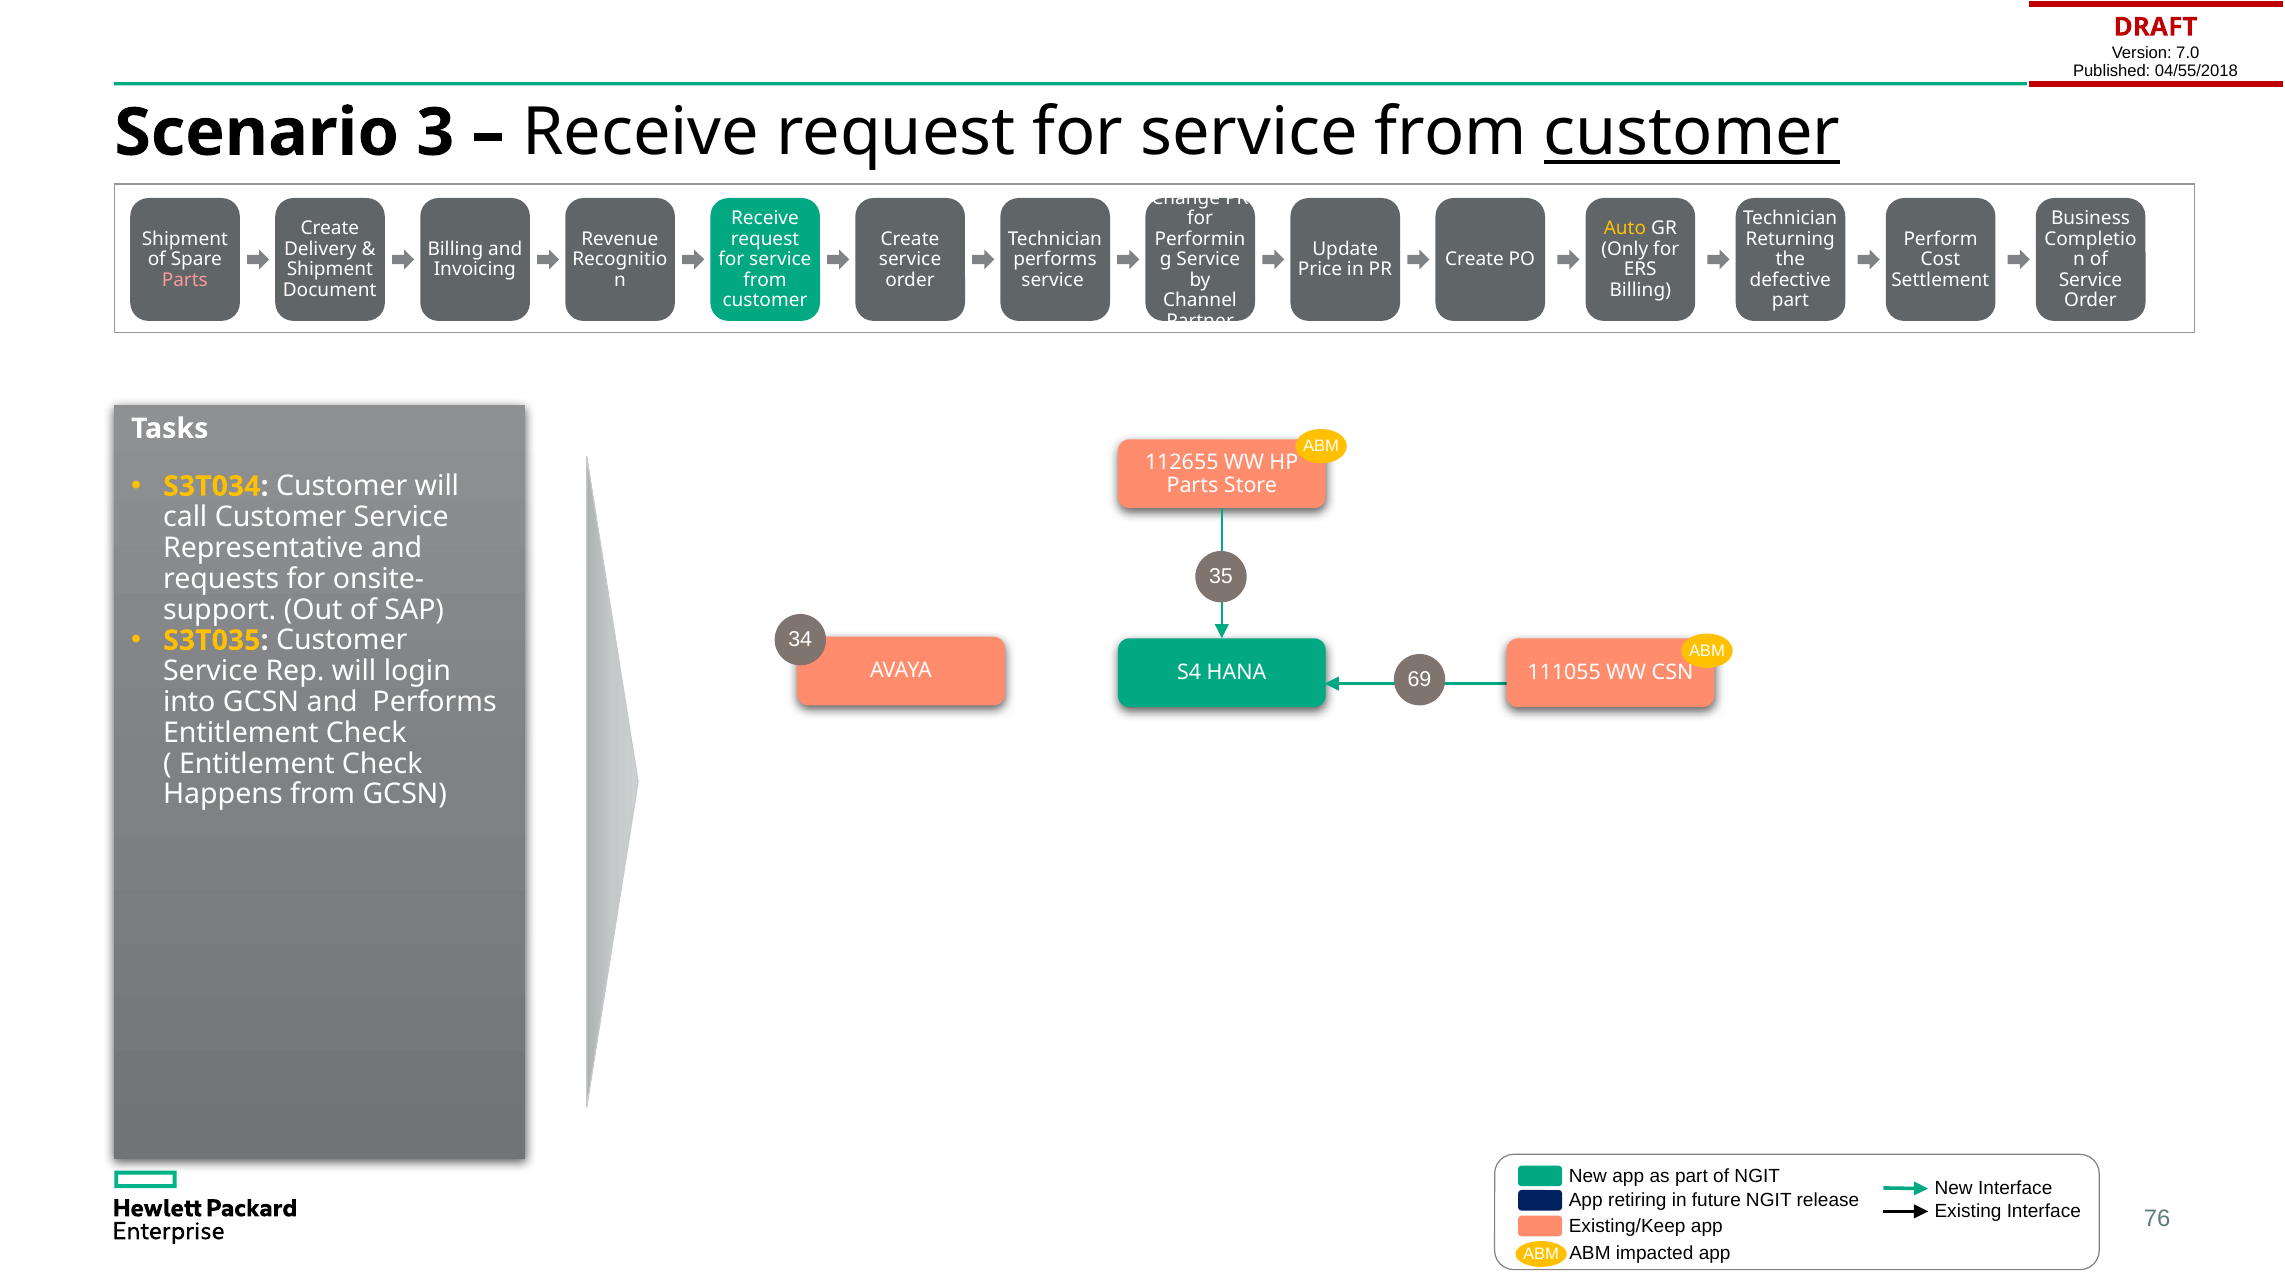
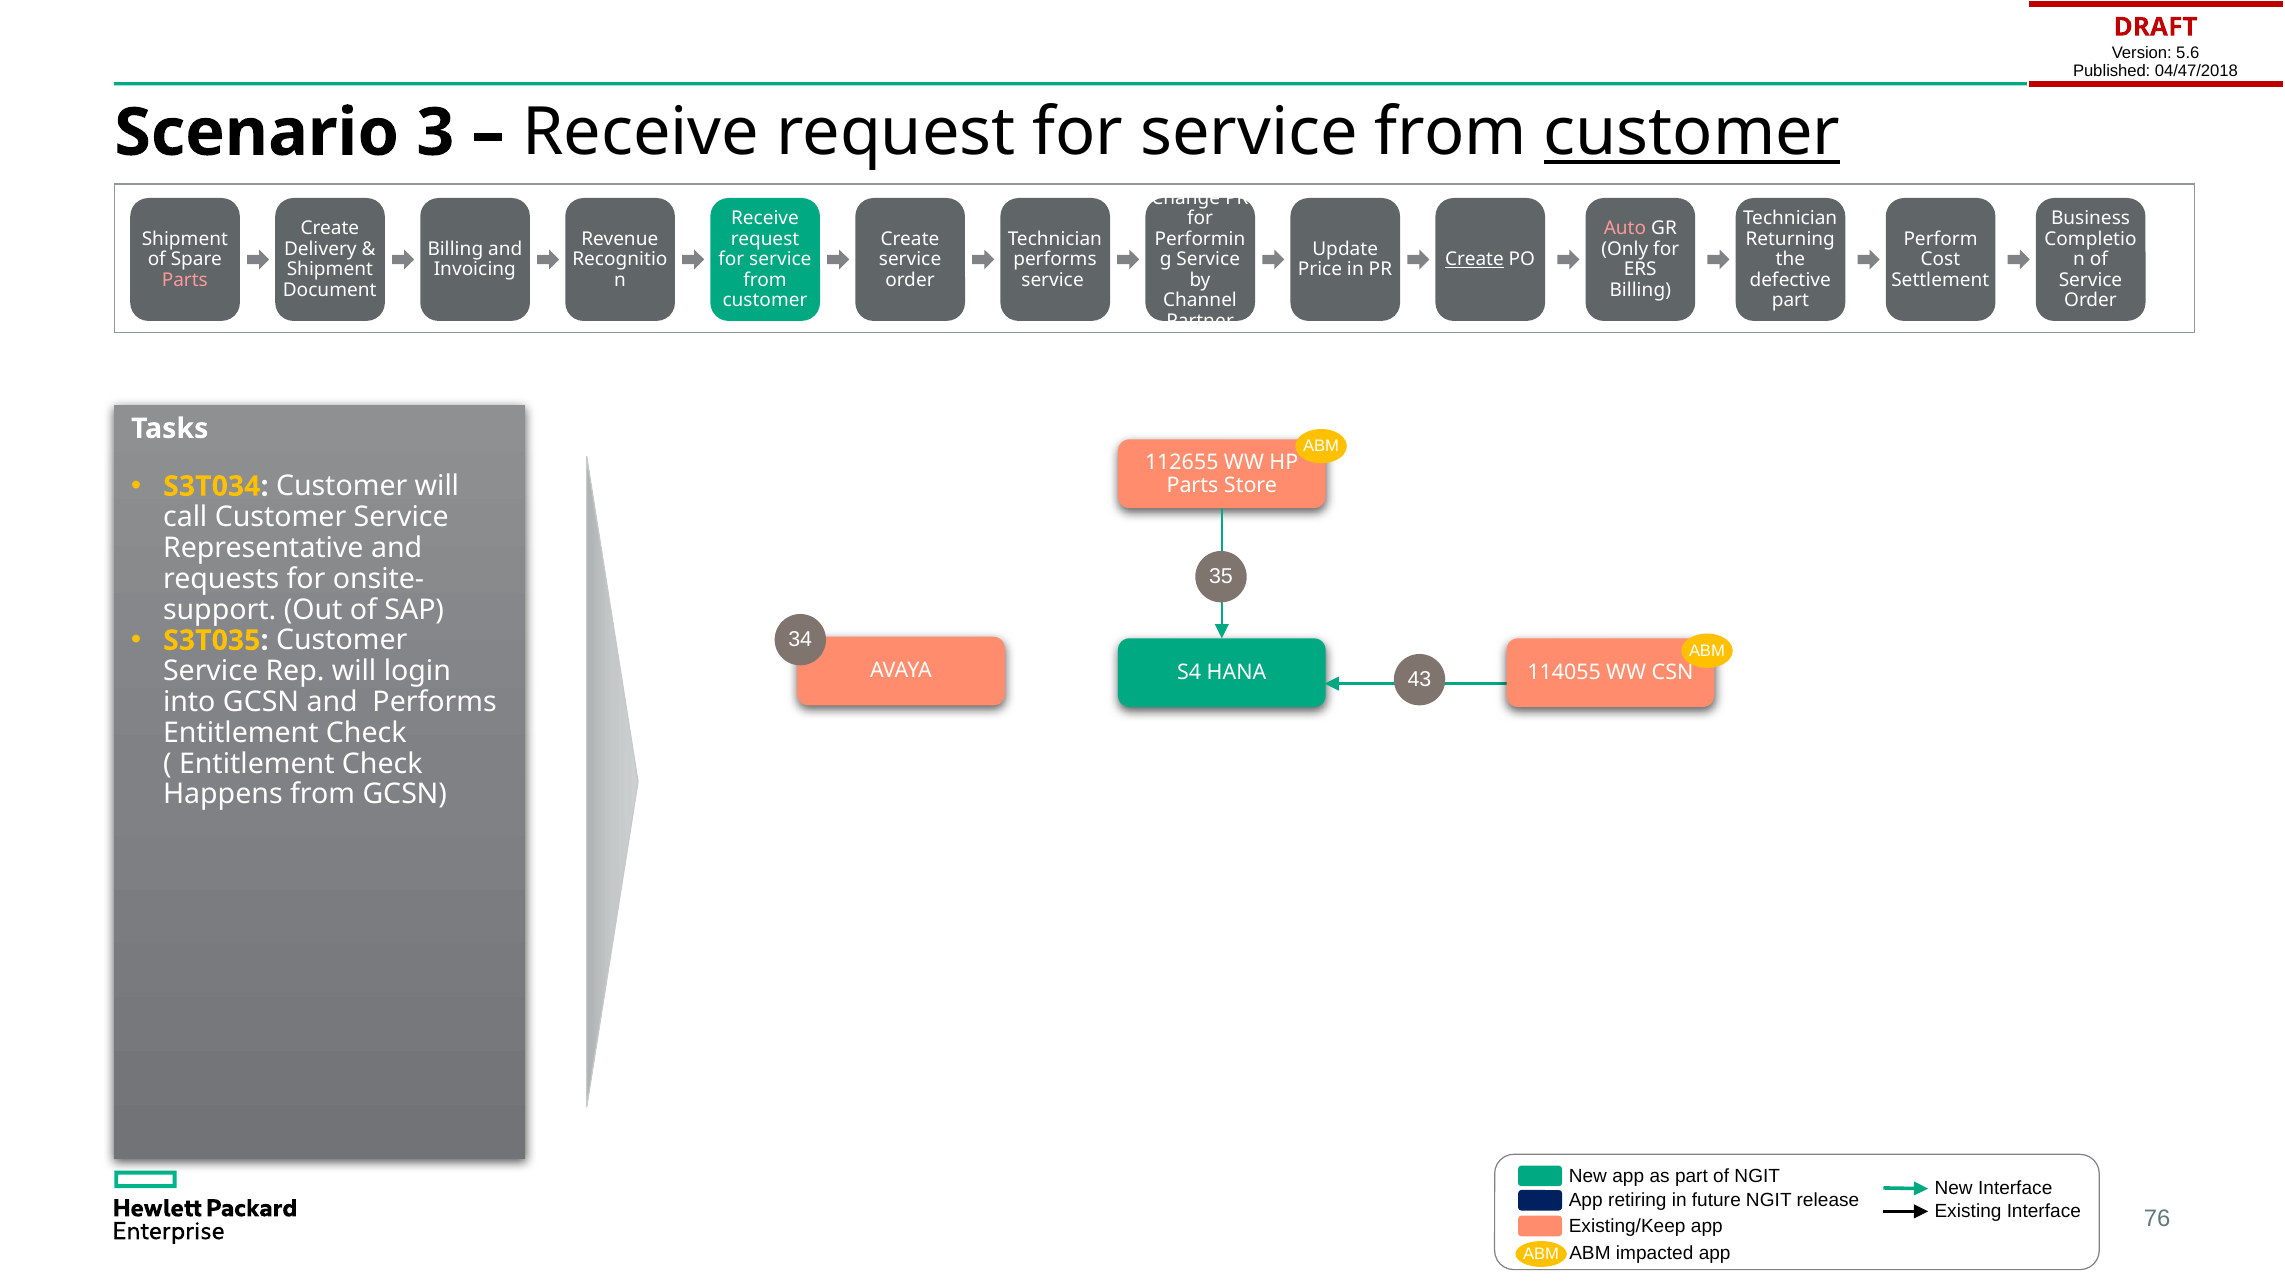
7.0: 7.0 -> 5.6
04/55/2018: 04/55/2018 -> 04/47/2018
Auto colour: yellow -> pink
Create at (1474, 259) underline: none -> present
69: 69 -> 43
111055: 111055 -> 114055
